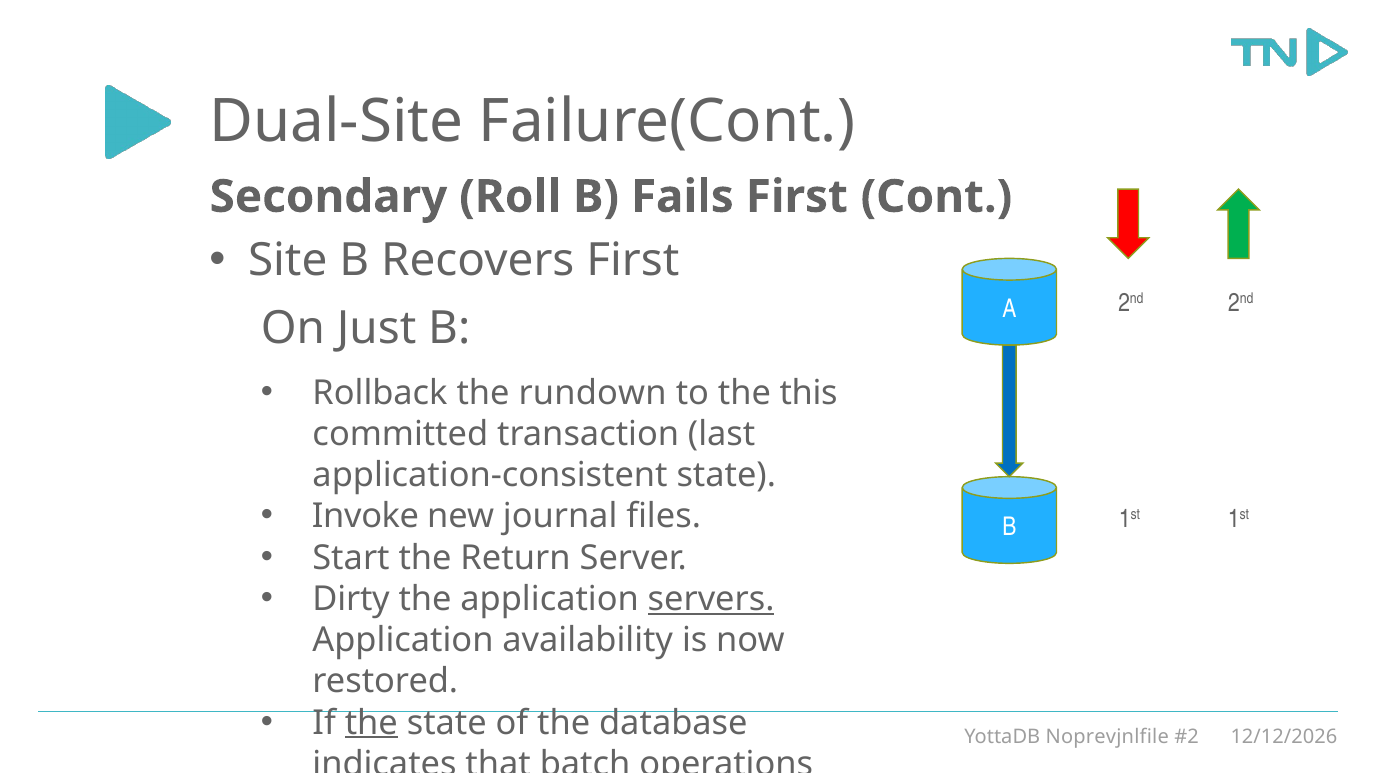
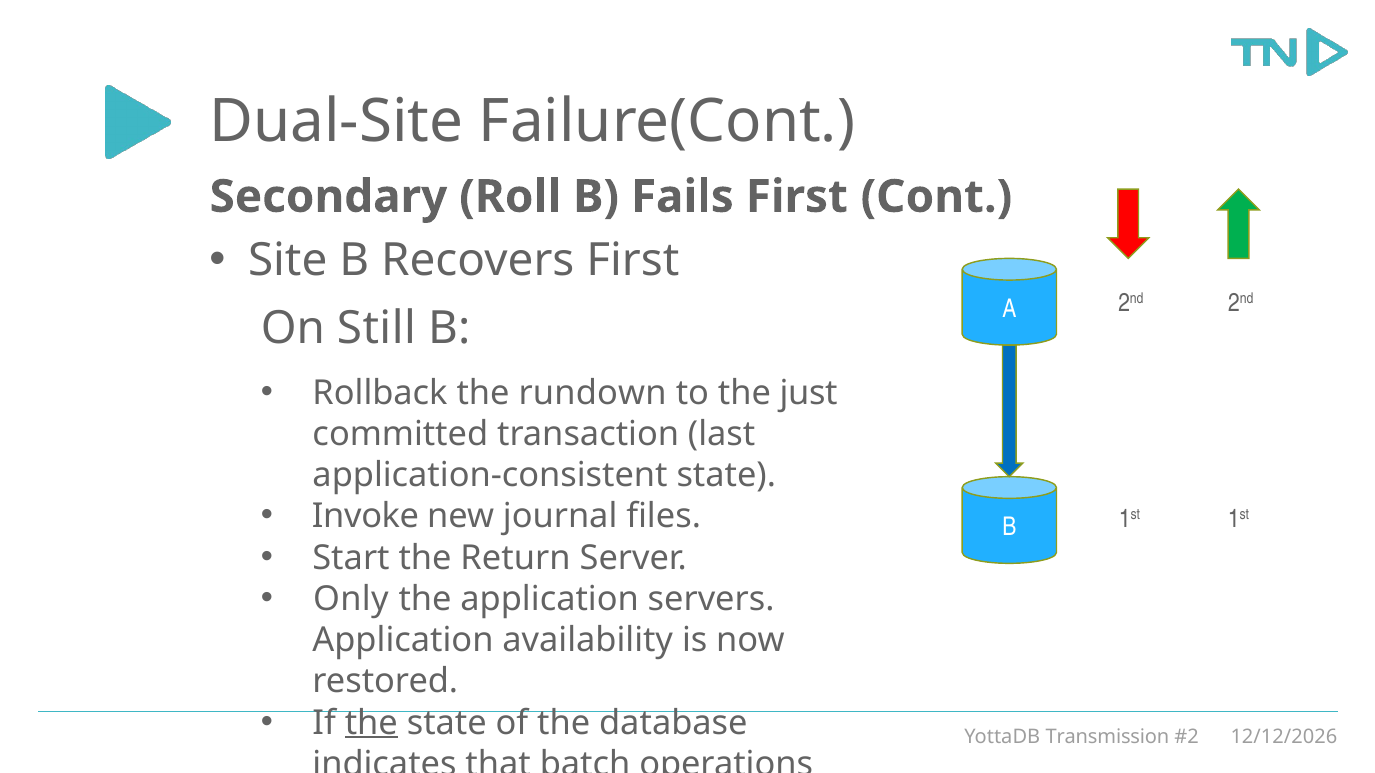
Just: Just -> Still
this: this -> just
Dirty: Dirty -> Only
servers underline: present -> none
Noprevjnlfile: Noprevjnlfile -> Transmission
